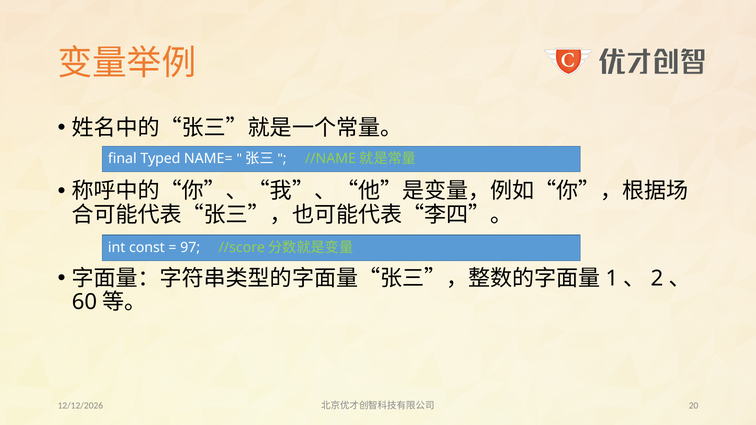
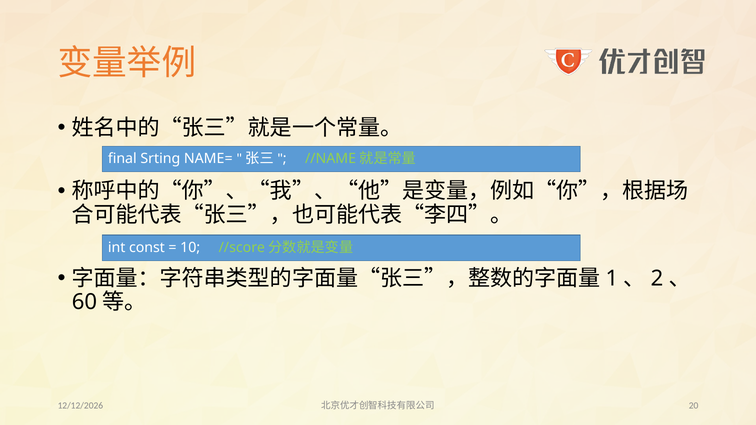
Typed: Typed -> Srting
97: 97 -> 10
